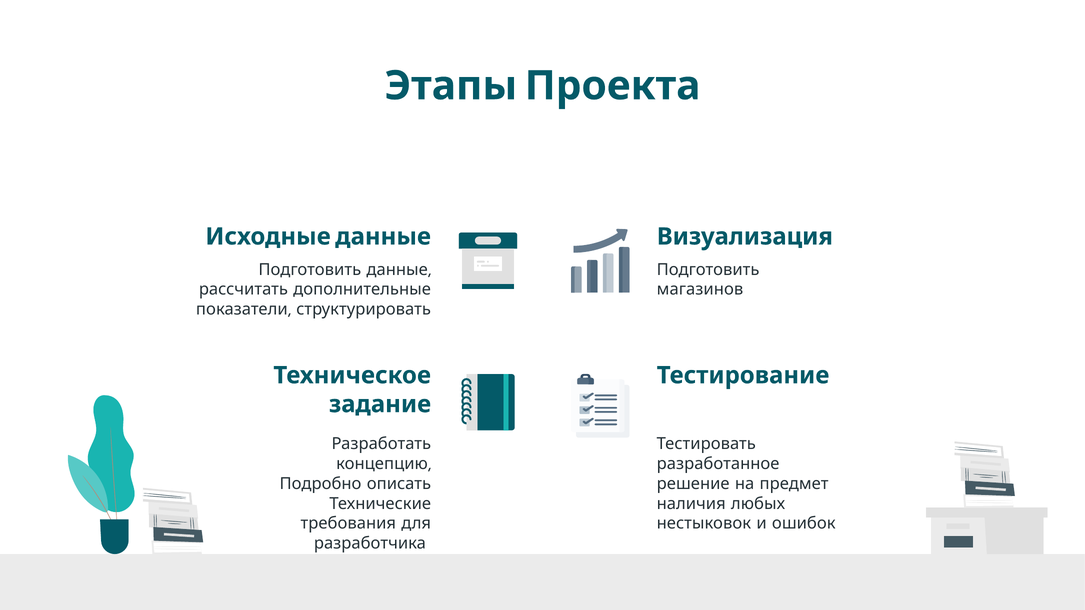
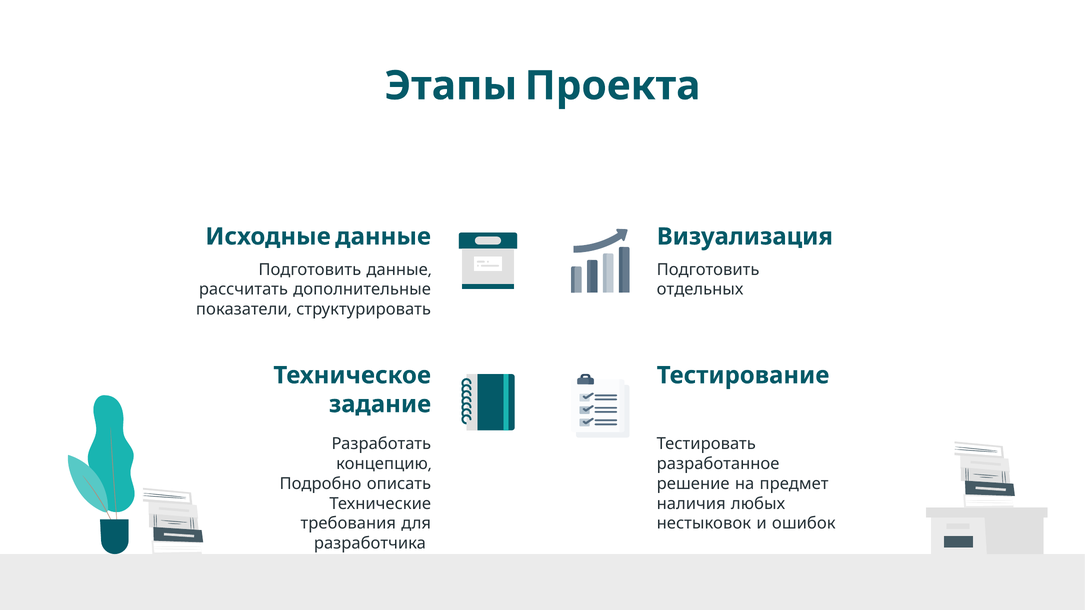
магазинов: магазинов -> отдельных
